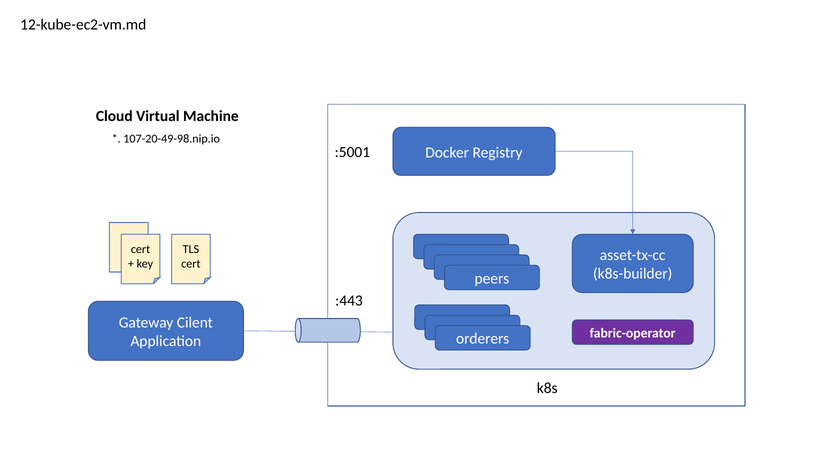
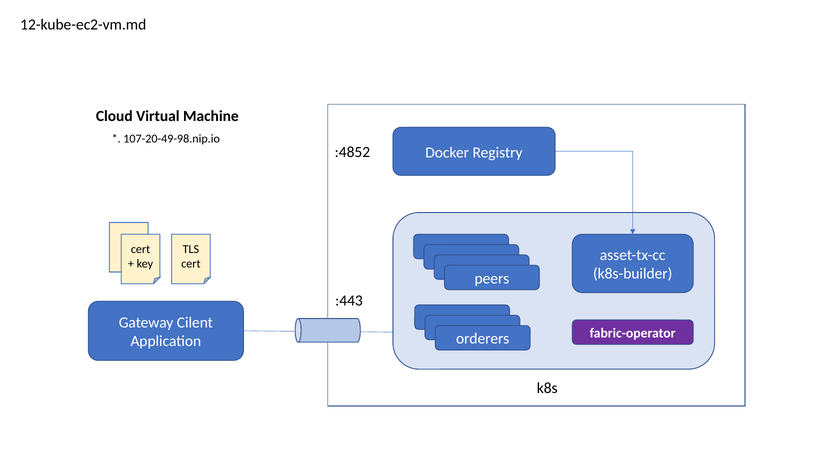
:5001: :5001 -> :4852
